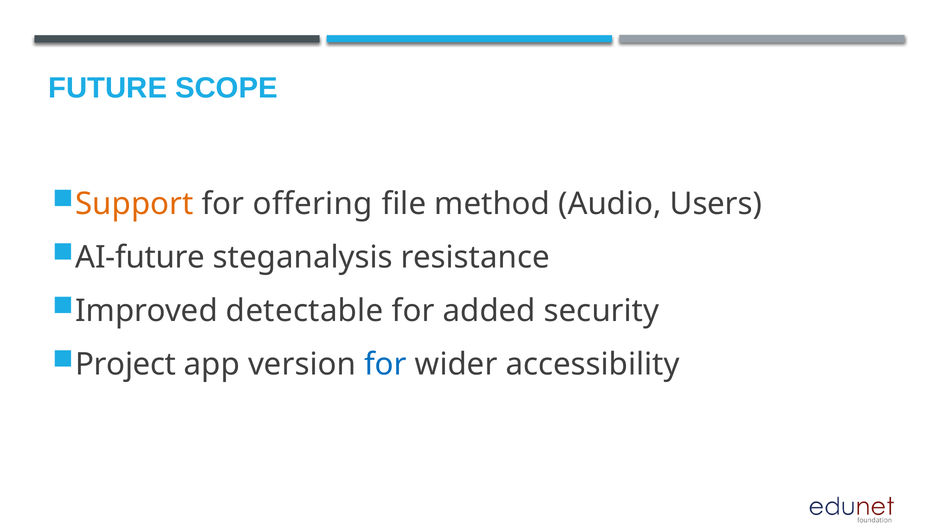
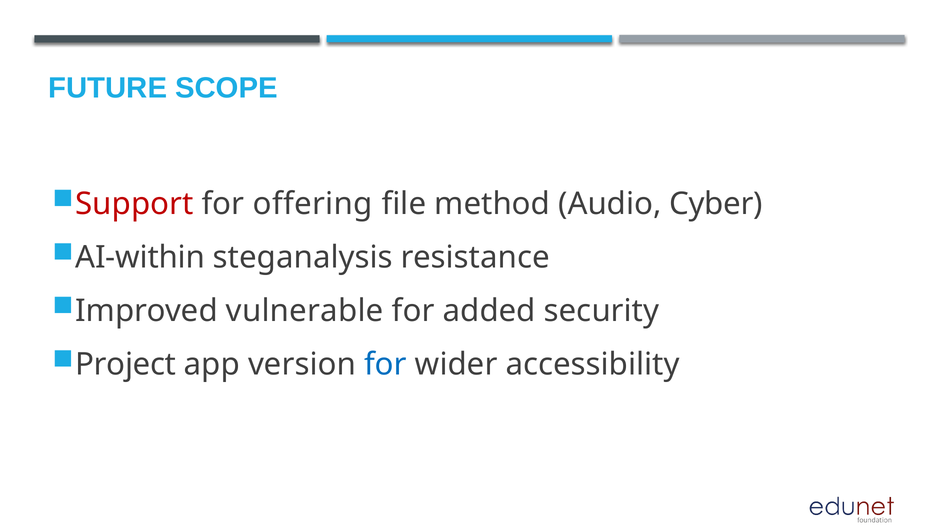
Support colour: orange -> red
Users: Users -> Cyber
AI-future: AI-future -> AI-within
detectable: detectable -> vulnerable
